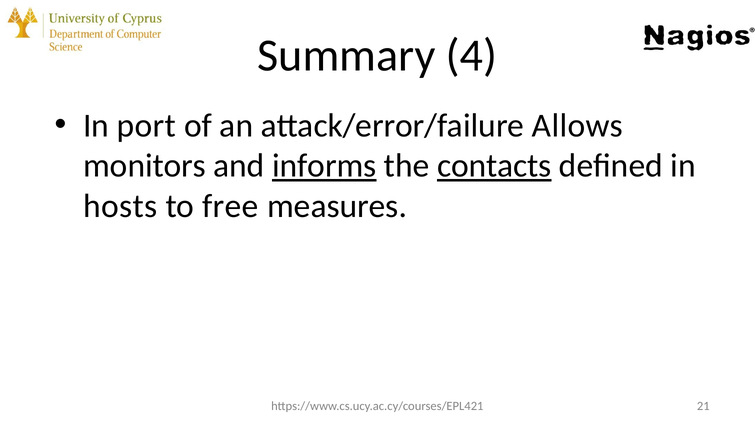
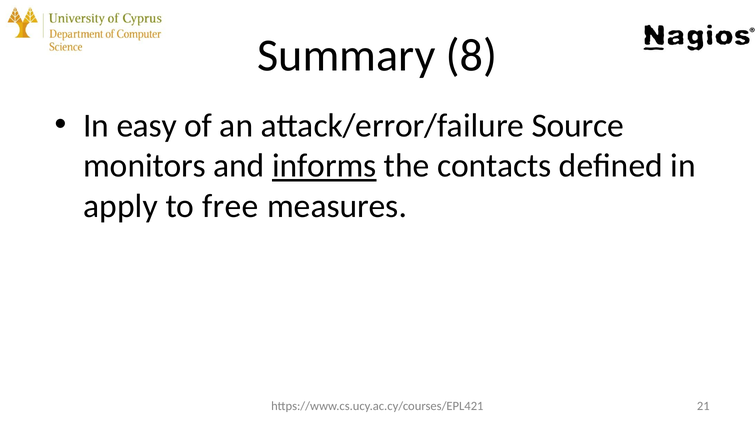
4: 4 -> 8
port: port -> easy
Allows: Allows -> Source
contacts underline: present -> none
hosts: hosts -> apply
